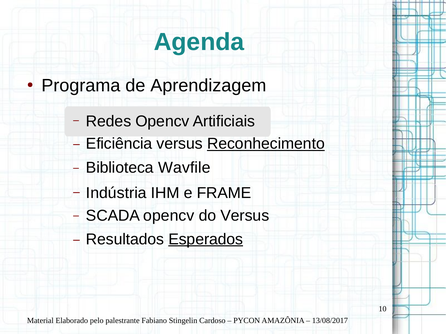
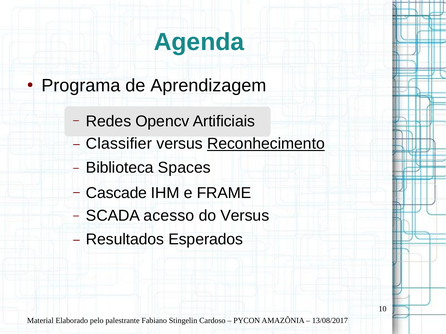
Eficiência: Eficiência -> Classifier
Wavfile: Wavfile -> Spaces
Indústria: Indústria -> Cascade
SCADA opencv: opencv -> acesso
Esperados underline: present -> none
